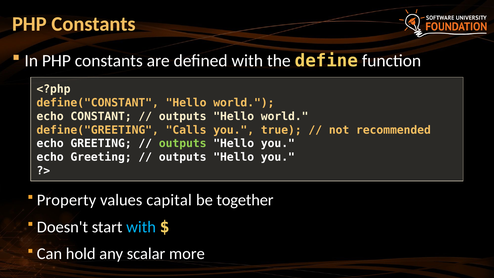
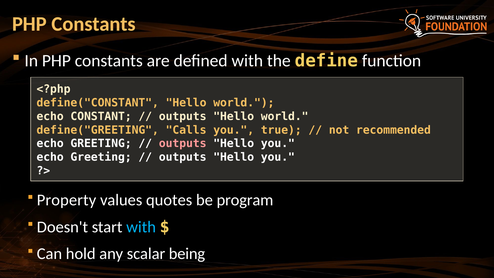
outputs at (183, 144) colour: light green -> pink
capital: capital -> quotes
together: together -> program
more: more -> being
